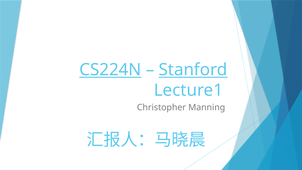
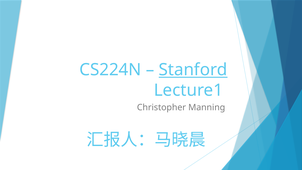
CS224N underline: present -> none
